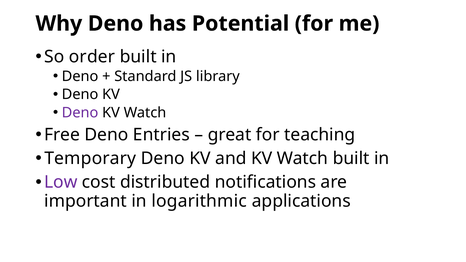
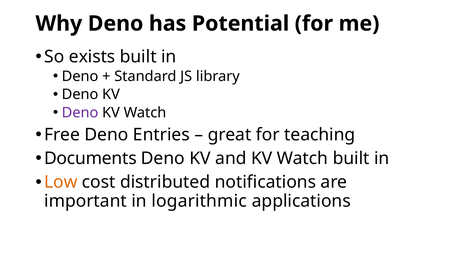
order: order -> exists
Temporary: Temporary -> Documents
Low colour: purple -> orange
